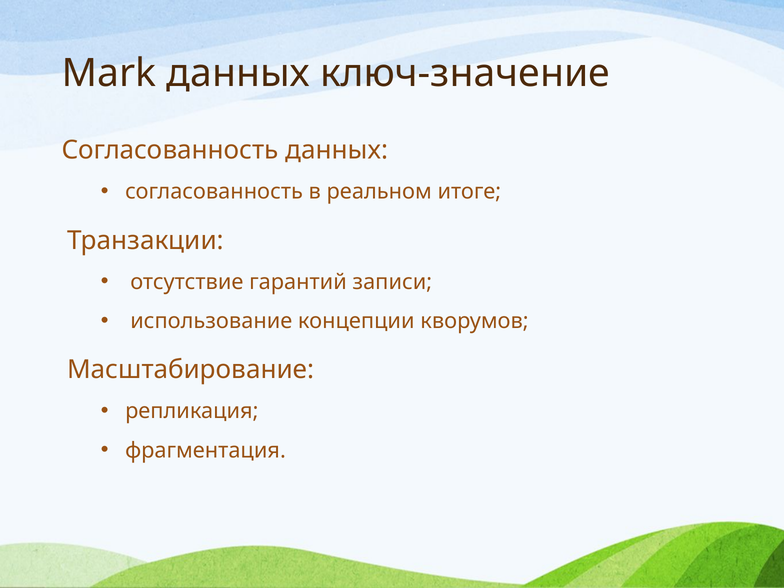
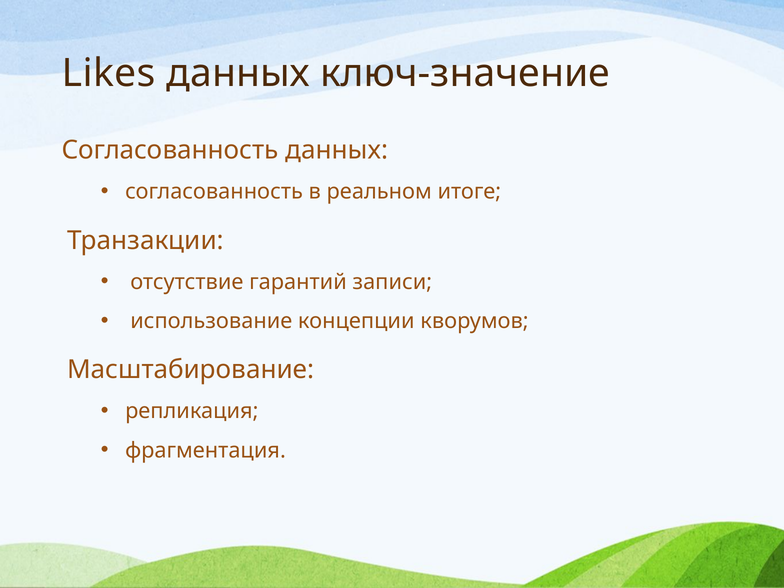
Mark: Mark -> Likes
